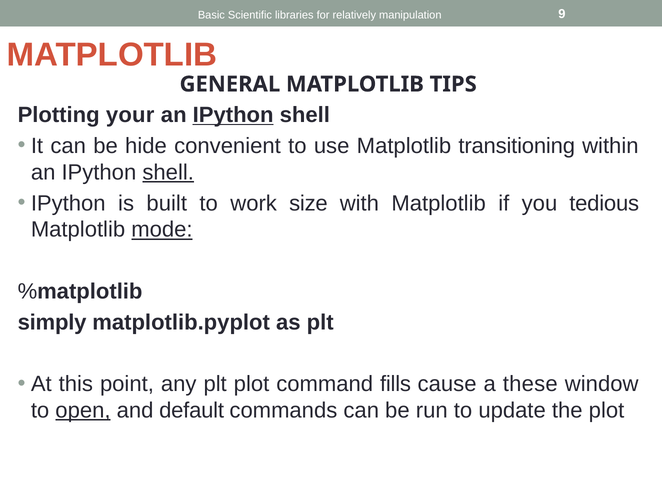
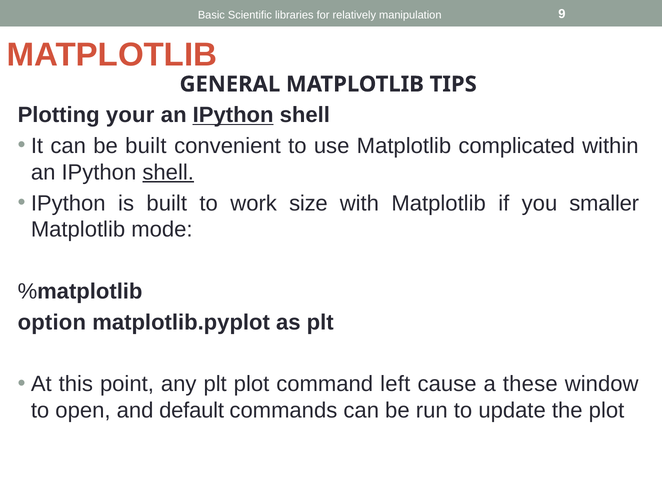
be hide: hide -> built
transitioning: transitioning -> complicated
tedious: tedious -> smaller
mode underline: present -> none
simply: simply -> option
fills: fills -> left
open underline: present -> none
